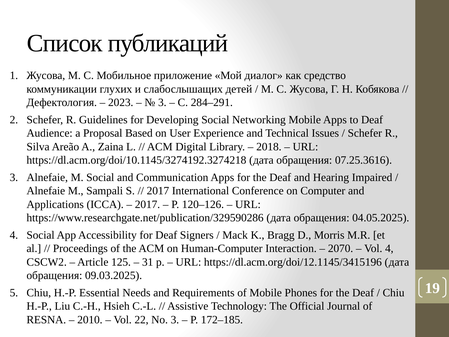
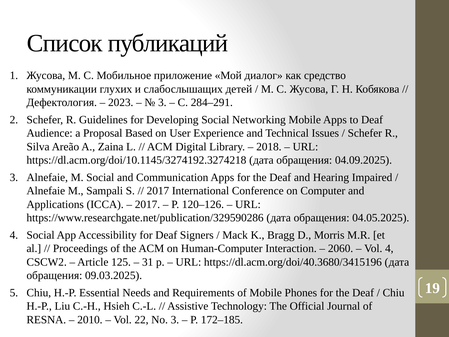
07.25.3616: 07.25.3616 -> 04.09.2025
2070: 2070 -> 2060
https://dl.acm.org/doi/12.1145/3415196: https://dl.acm.org/doi/12.1145/3415196 -> https://dl.acm.org/doi/40.3680/3415196
